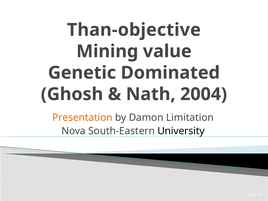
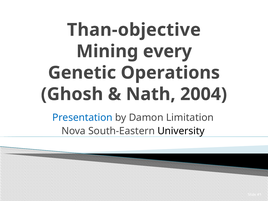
value: value -> every
Dominated: Dominated -> Operations
Presentation colour: orange -> blue
